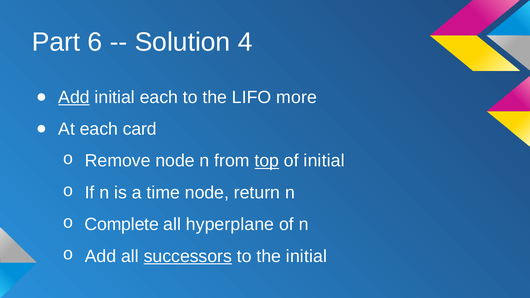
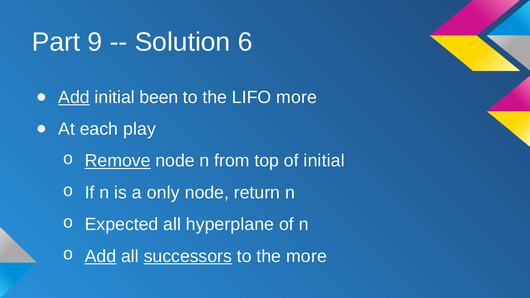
6: 6 -> 9
4: 4 -> 6
initial each: each -> been
card: card -> play
Remove underline: none -> present
top underline: present -> none
time: time -> only
Complete: Complete -> Expected
Add at (100, 256) underline: none -> present
the initial: initial -> more
